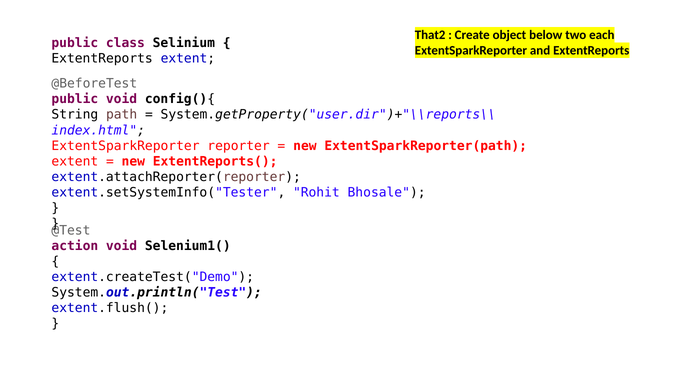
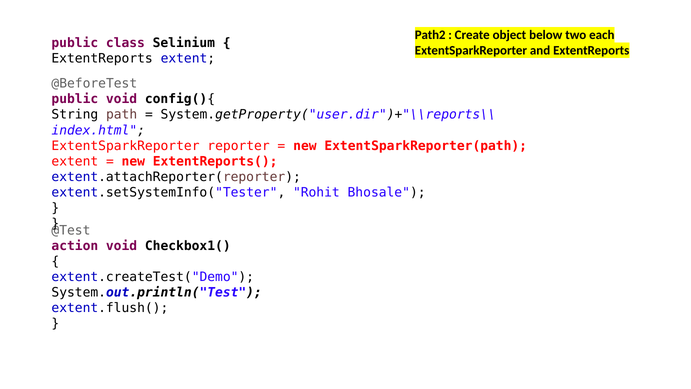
That2: That2 -> Path2
Selenium1(: Selenium1( -> Checkbox1(
